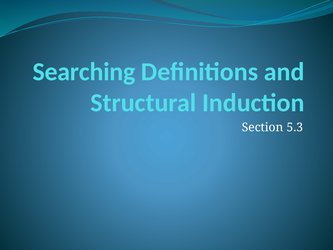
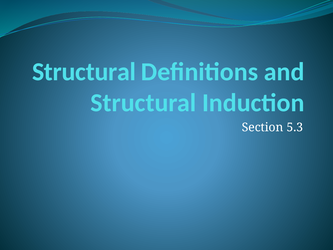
Searching at (84, 72): Searching -> Structural
